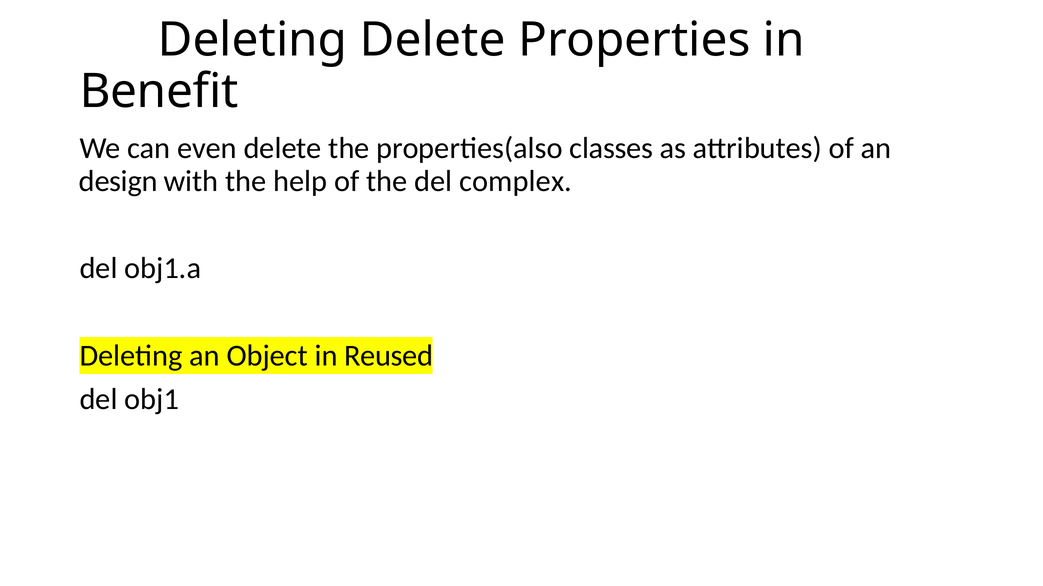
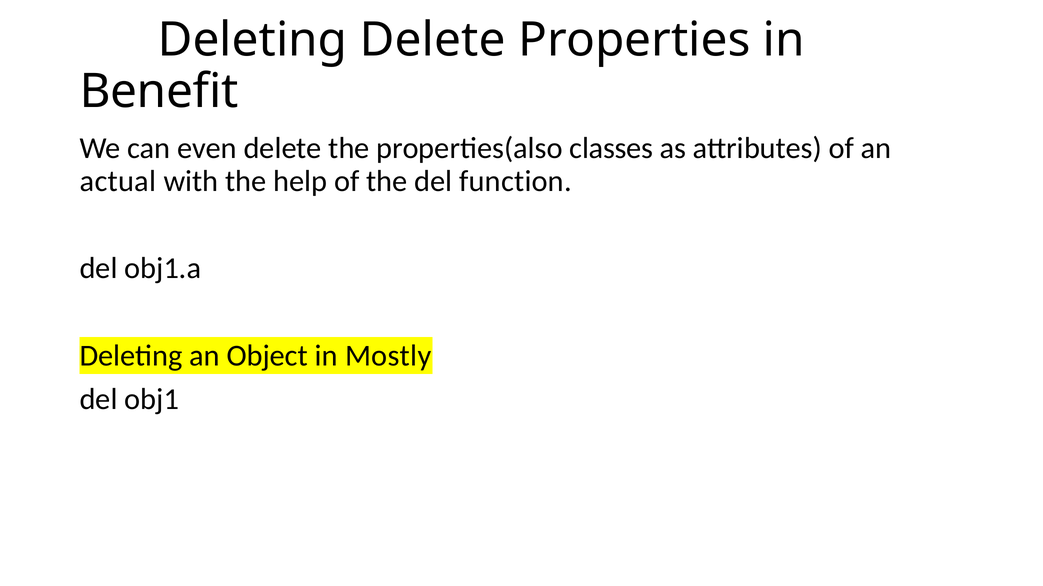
design: design -> actual
complex: complex -> function
Reused: Reused -> Mostly
